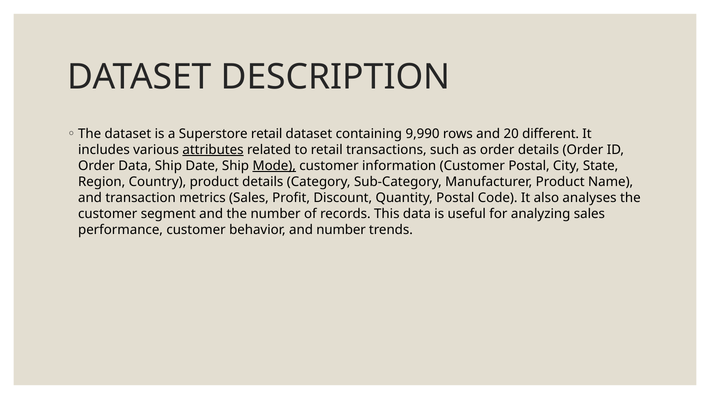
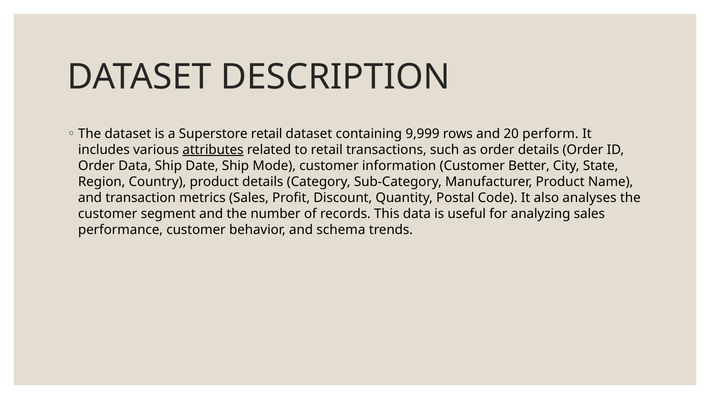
9,990: 9,990 -> 9,999
different: different -> perform
Mode underline: present -> none
Customer Postal: Postal -> Better
and number: number -> schema
